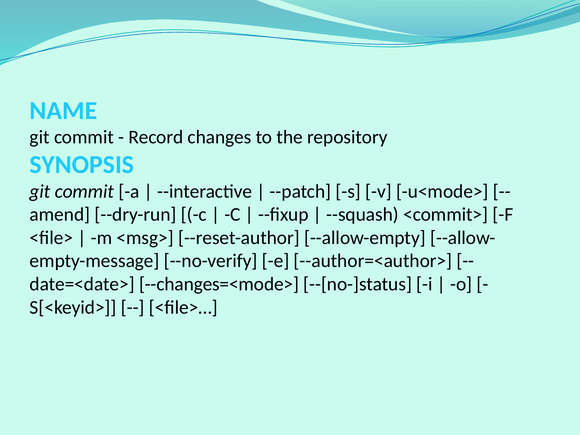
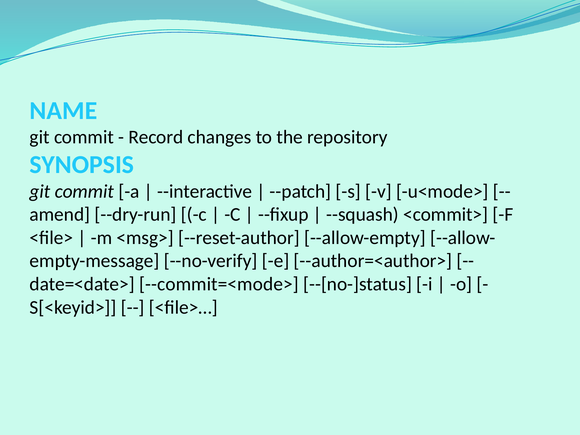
--changes=<mode>: --changes=<mode> -> --commit=<mode>
